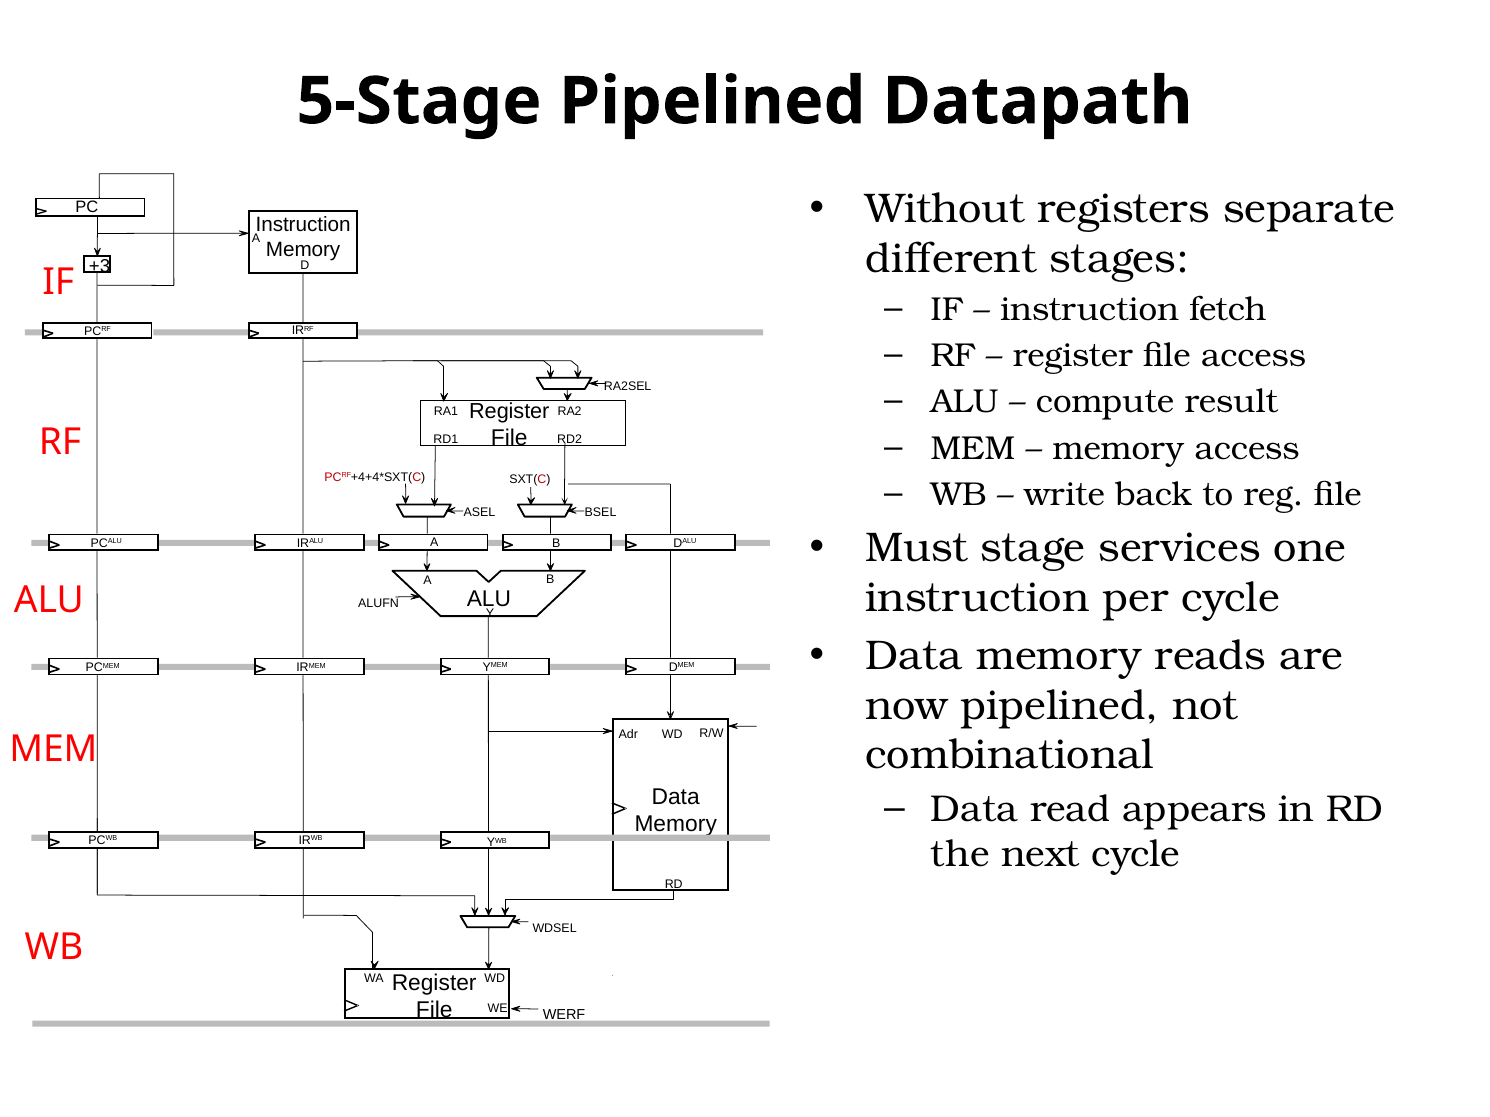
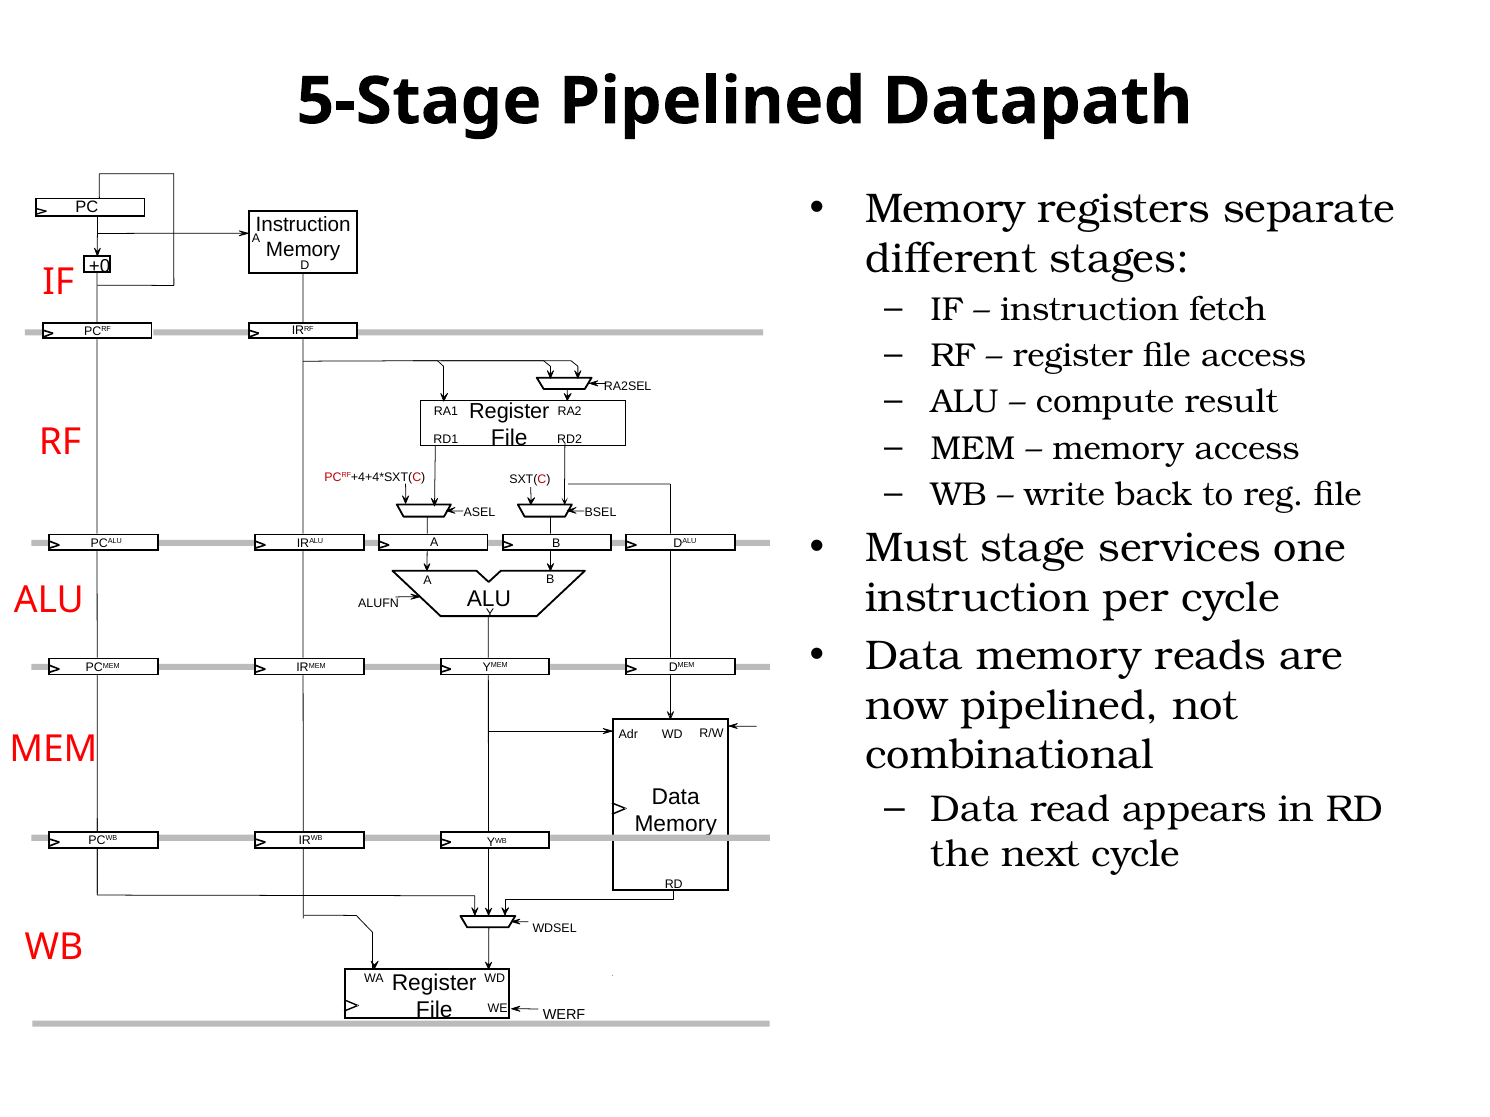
Without at (945, 209): Without -> Memory
+3: +3 -> +0
